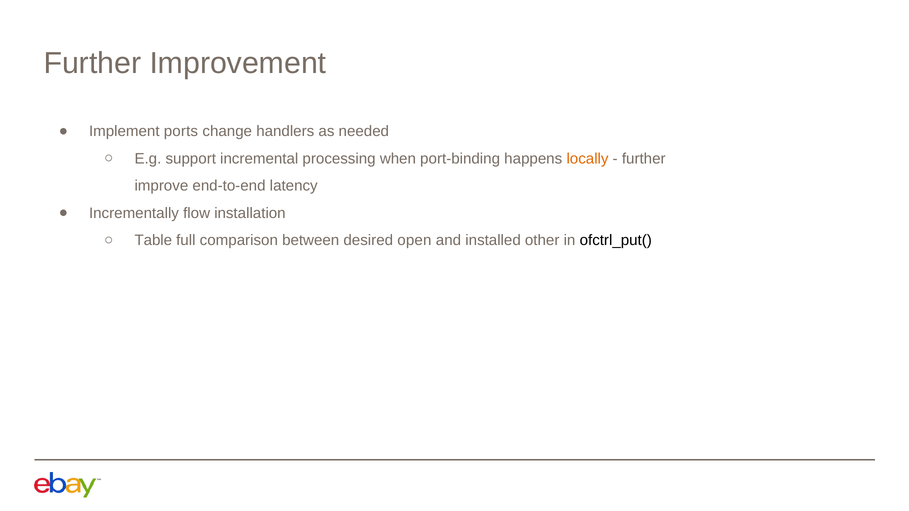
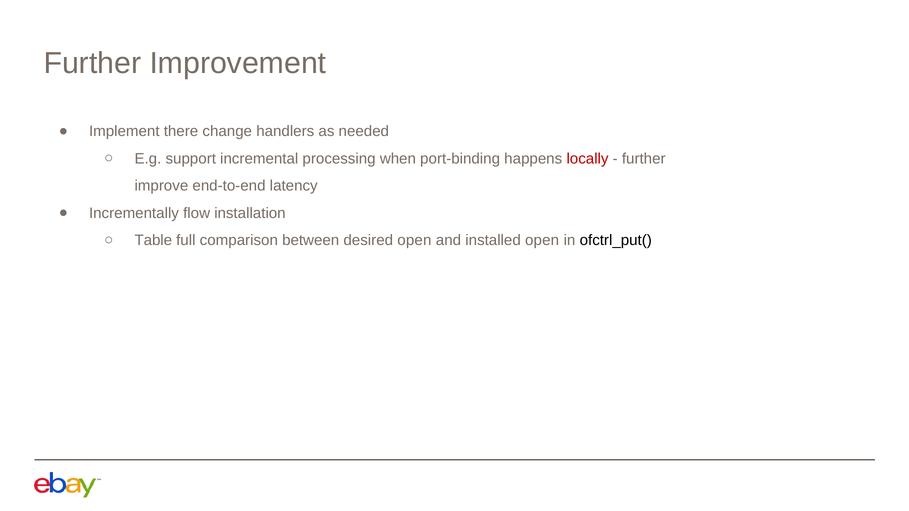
ports: ports -> there
locally colour: orange -> red
installed other: other -> open
